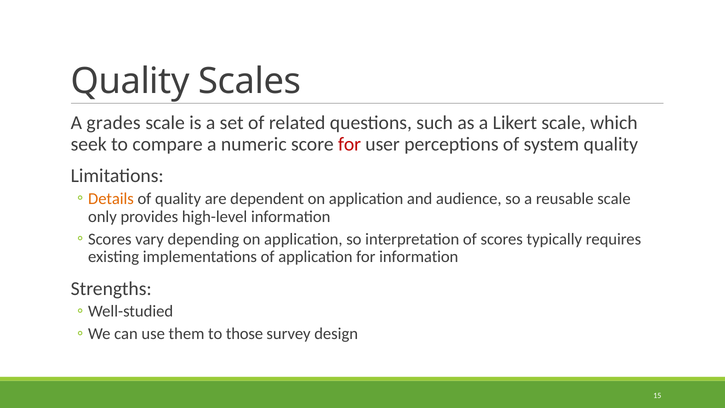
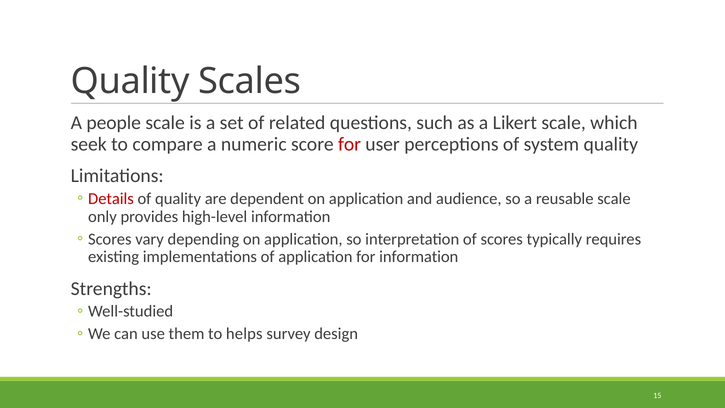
grades: grades -> people
Details colour: orange -> red
those: those -> helps
